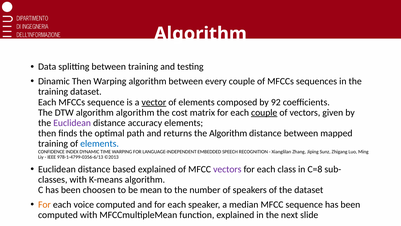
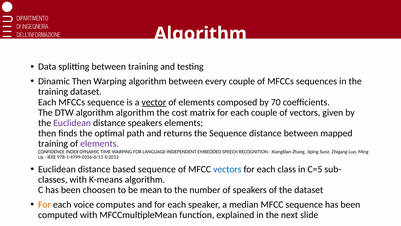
92: 92 -> 70
couple at (264, 112) underline: present -> none
distance accuracy: accuracy -> speakers
the Algorithm: Algorithm -> Sequence
elements at (100, 143) colour: blue -> purple
based explained: explained -> sequence
vectors at (227, 169) colour: purple -> blue
C=8: C=8 -> C=5
voice computed: computed -> computes
